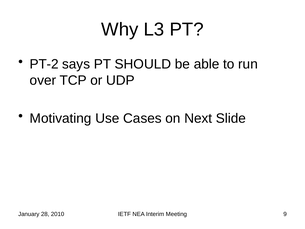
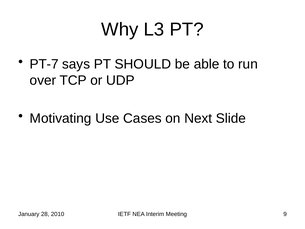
PT-2: PT-2 -> PT-7
